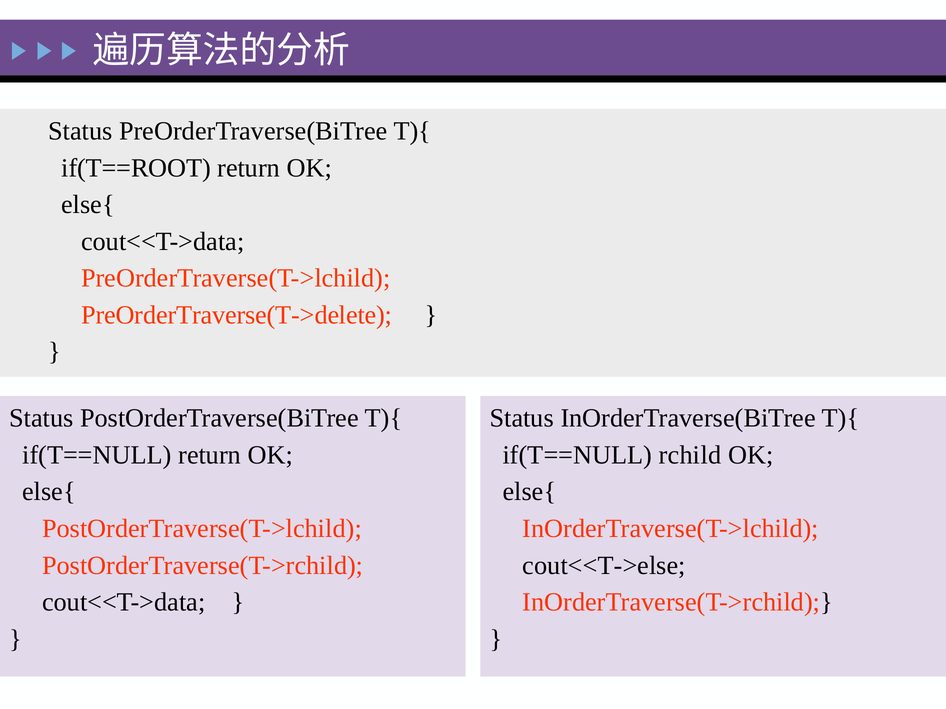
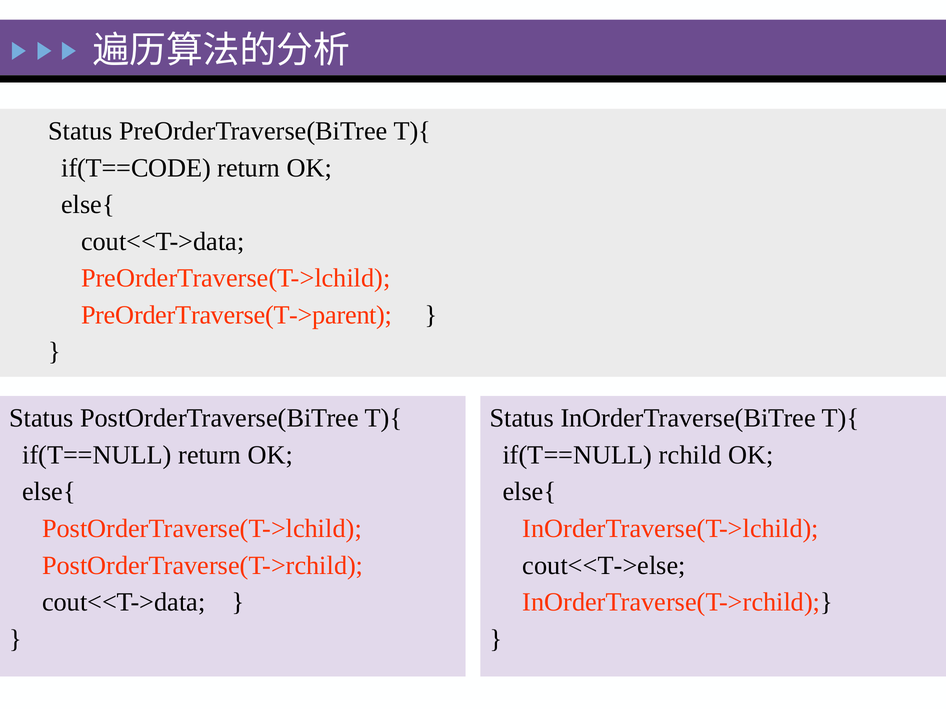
if(T==ROOT: if(T==ROOT -> if(T==CODE
PreOrderTraverse(T->delete: PreOrderTraverse(T->delete -> PreOrderTraverse(T->parent
